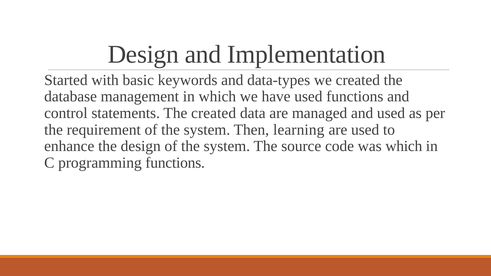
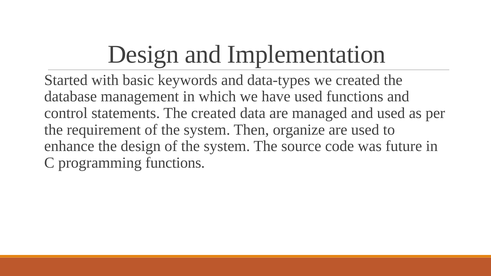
learning: learning -> organize
was which: which -> future
